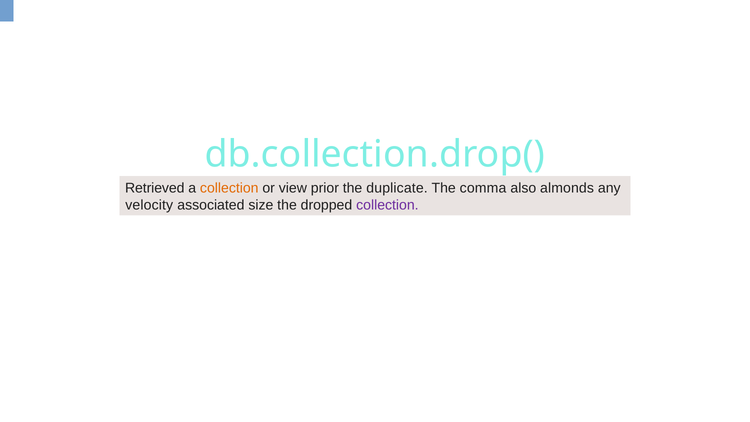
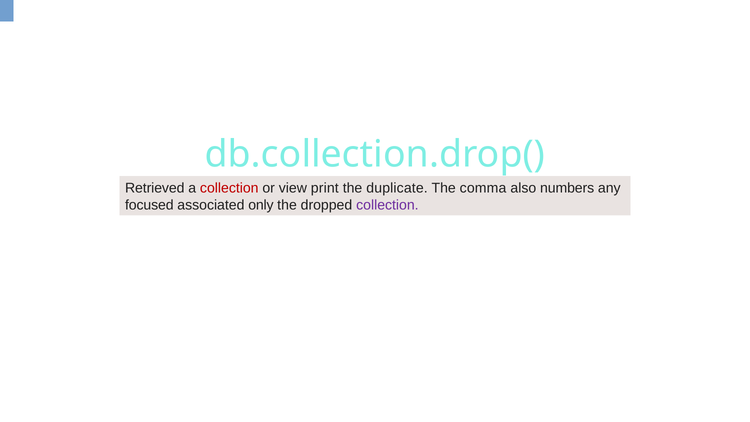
collection at (229, 188) colour: orange -> red
prior: prior -> print
almonds: almonds -> numbers
velocity: velocity -> focused
size: size -> only
